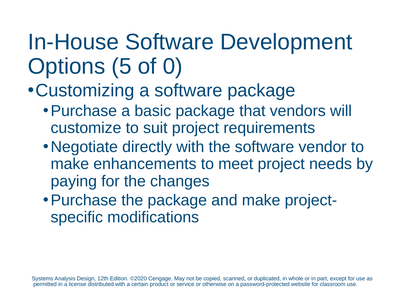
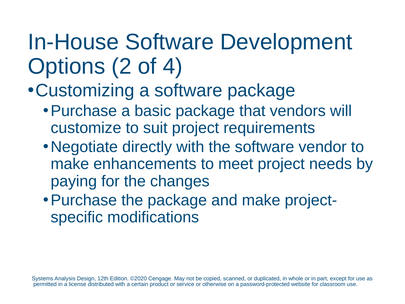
5: 5 -> 2
0: 0 -> 4
